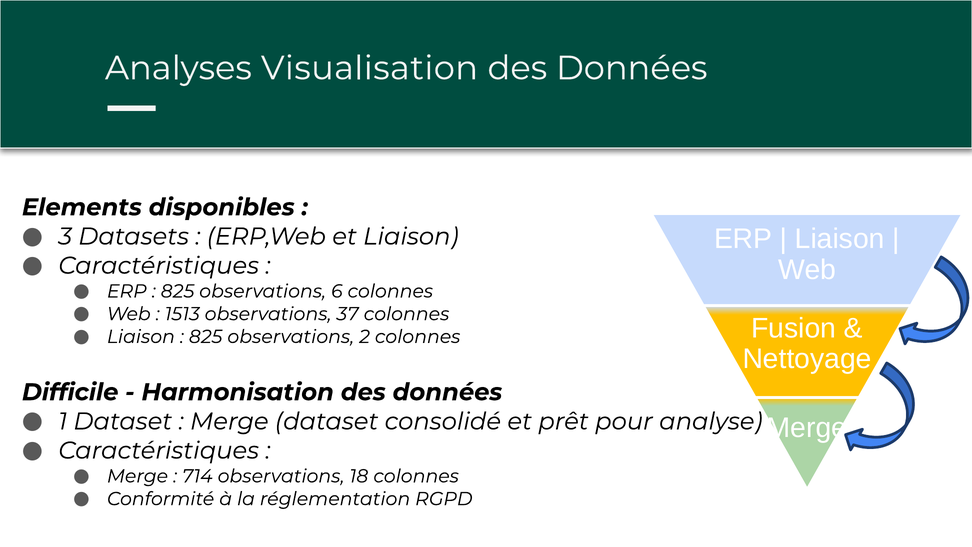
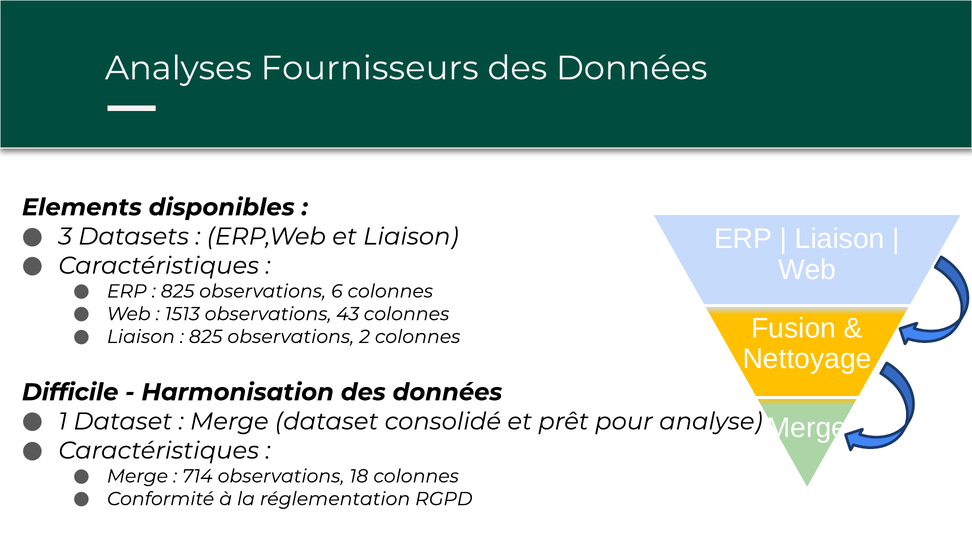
Visualisation: Visualisation -> Fournisseurs
37: 37 -> 43
